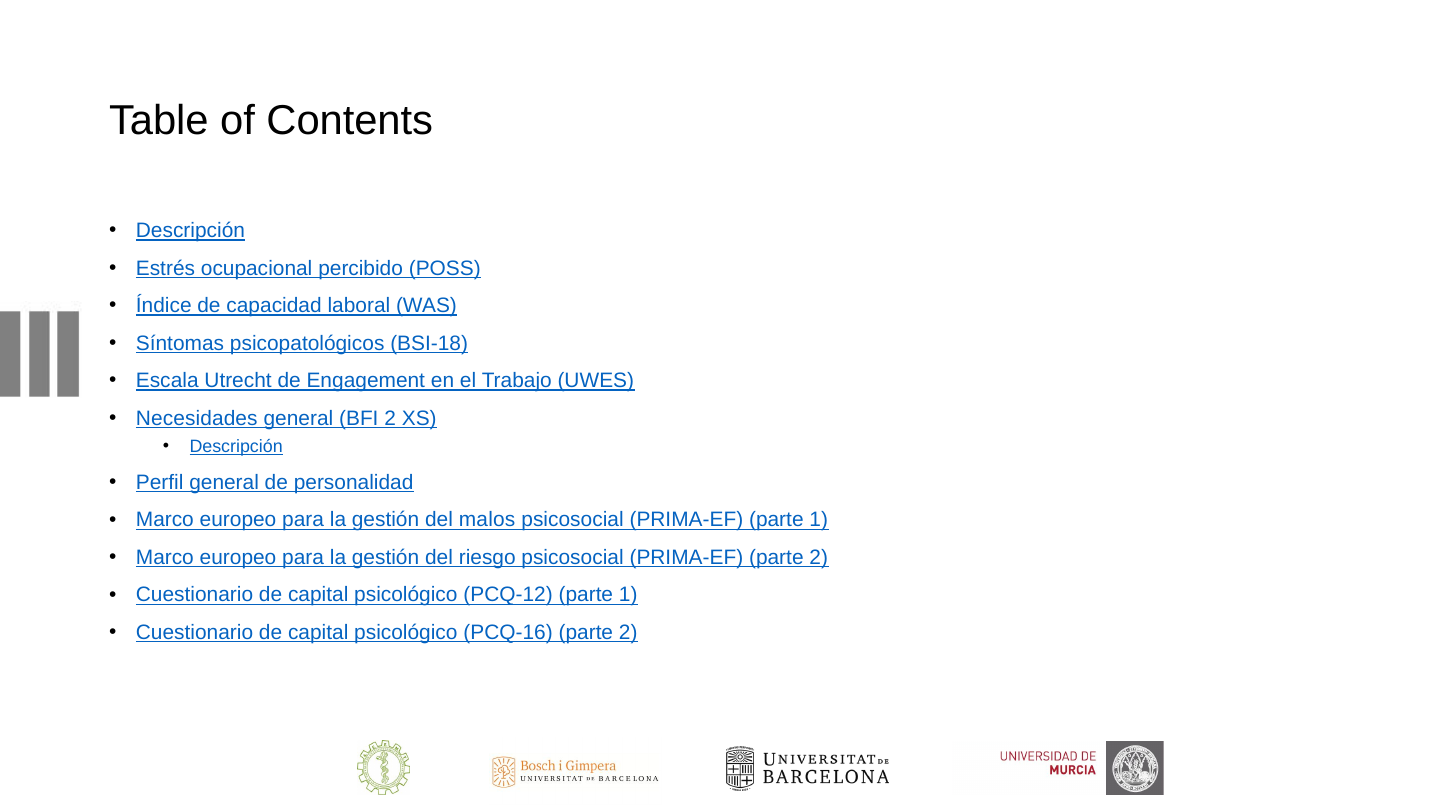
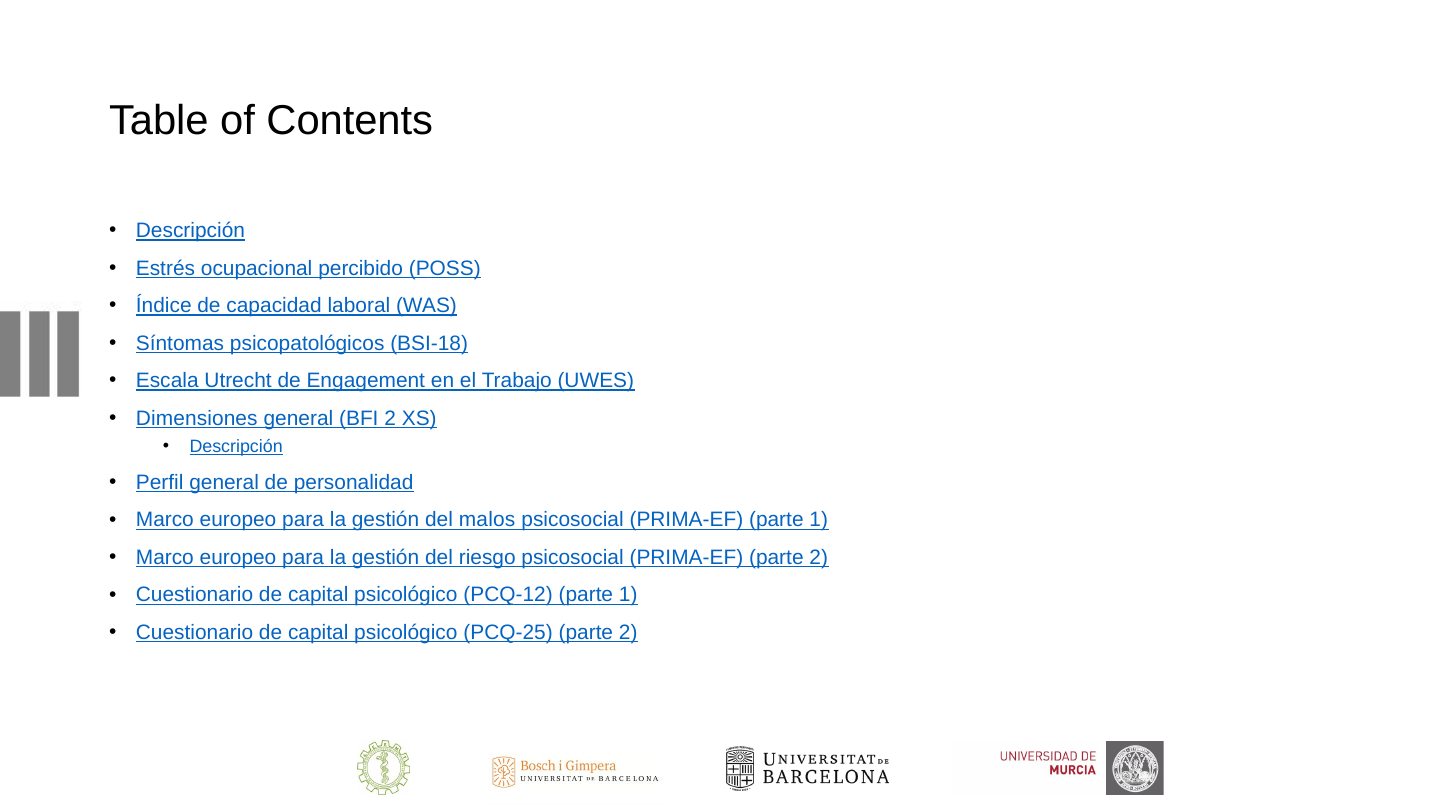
Necesidades: Necesidades -> Dimensiones
PCQ-16: PCQ-16 -> PCQ-25
